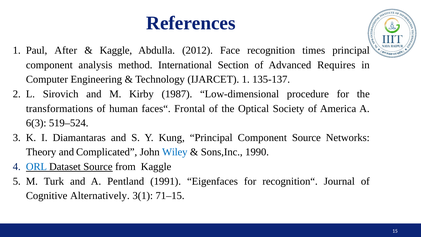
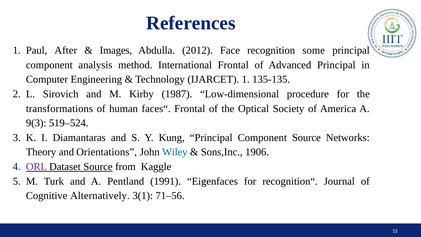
Kaggle at (116, 50): Kaggle -> Images
times: times -> some
International Section: Section -> Frontal
Advanced Requires: Requires -> Principal
135-137: 135-137 -> 135-135
6(3: 6(3 -> 9(3
Complicated: Complicated -> Orientations
1990: 1990 -> 1906
ORL colour: blue -> purple
71–15: 71–15 -> 71–56
